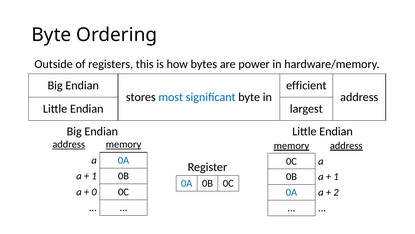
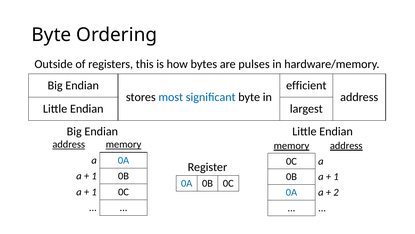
power: power -> pulses
0 at (94, 192): 0 -> 1
